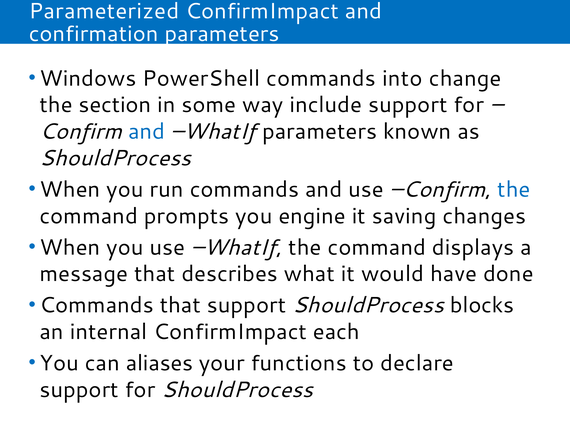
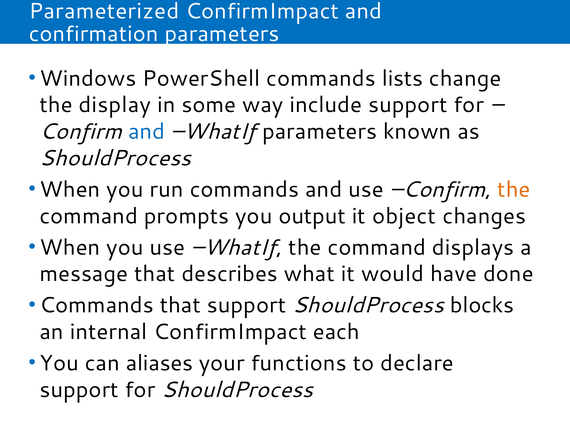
into: into -> lists
section: section -> display
the at (514, 190) colour: blue -> orange
engine: engine -> output
saving: saving -> object
